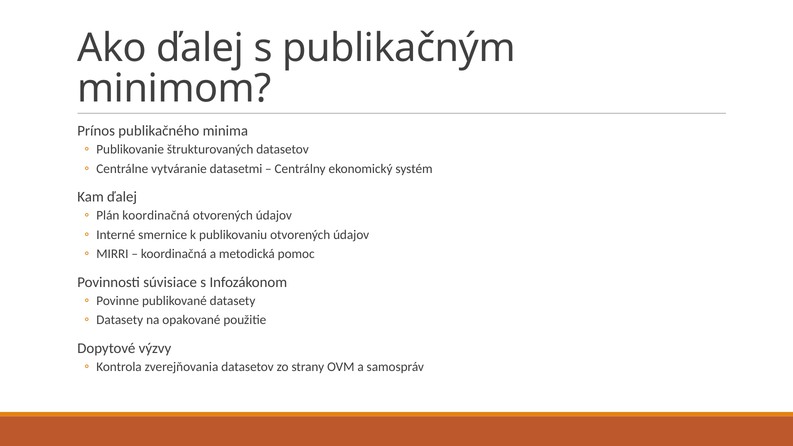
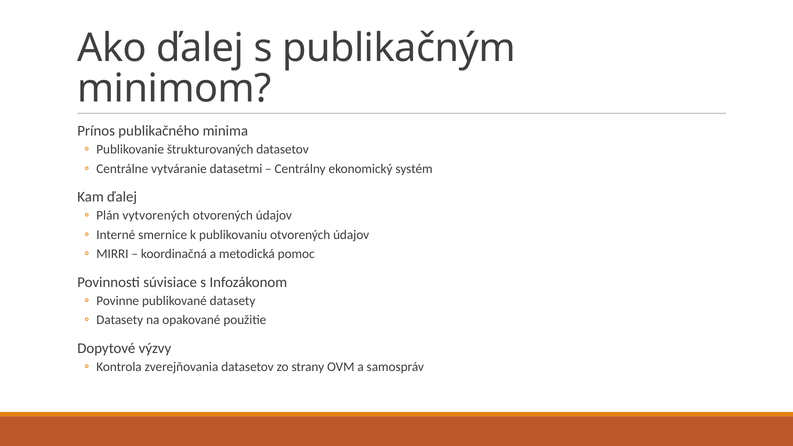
Plán koordinačná: koordinačná -> vytvorených
